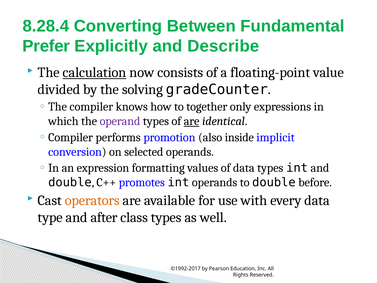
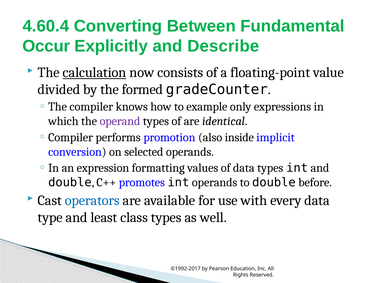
8.28.4: 8.28.4 -> 4.60.4
Prefer: Prefer -> Occur
solving: solving -> formed
together: together -> example
are at (192, 121) underline: present -> none
operators colour: orange -> blue
after: after -> least
